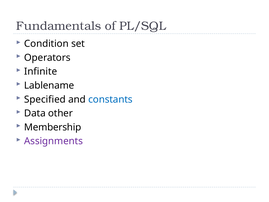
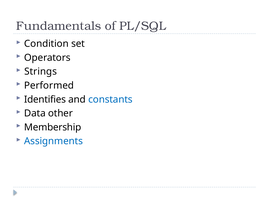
Infinite: Infinite -> Strings
Lablename: Lablename -> Performed
Specified: Specified -> Identifies
Assignments colour: purple -> blue
